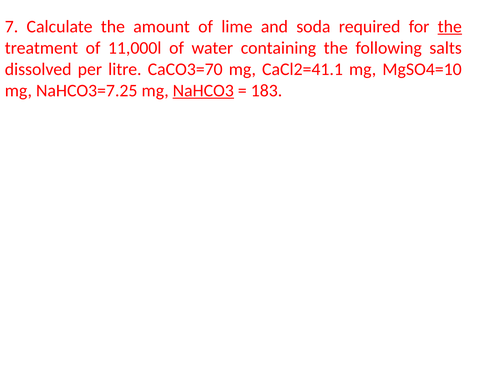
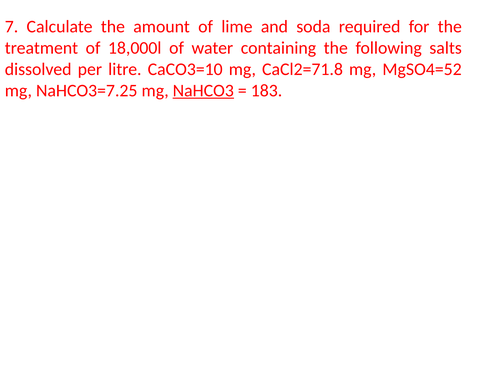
the at (450, 27) underline: present -> none
11,000l: 11,000l -> 18,000l
CaCO3=70: CaCO3=70 -> CaCO3=10
CaCl2=41.1: CaCl2=41.1 -> CaCl2=71.8
MgSO4=10: MgSO4=10 -> MgSO4=52
